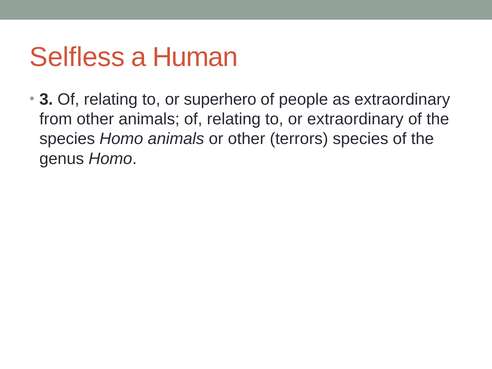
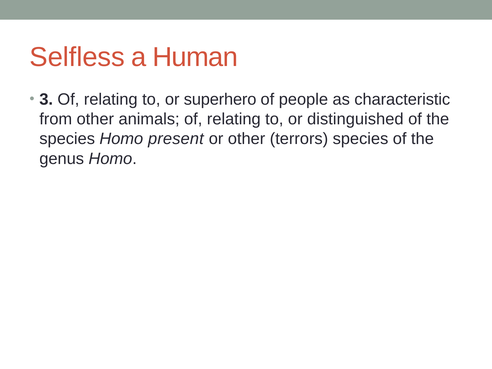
as extraordinary: extraordinary -> characteristic
or extraordinary: extraordinary -> distinguished
Homo animals: animals -> present
